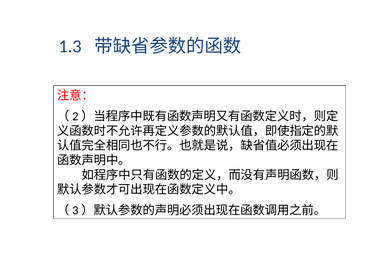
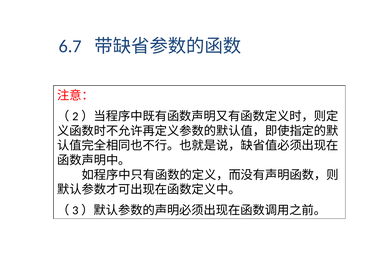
1.3: 1.3 -> 6.7
